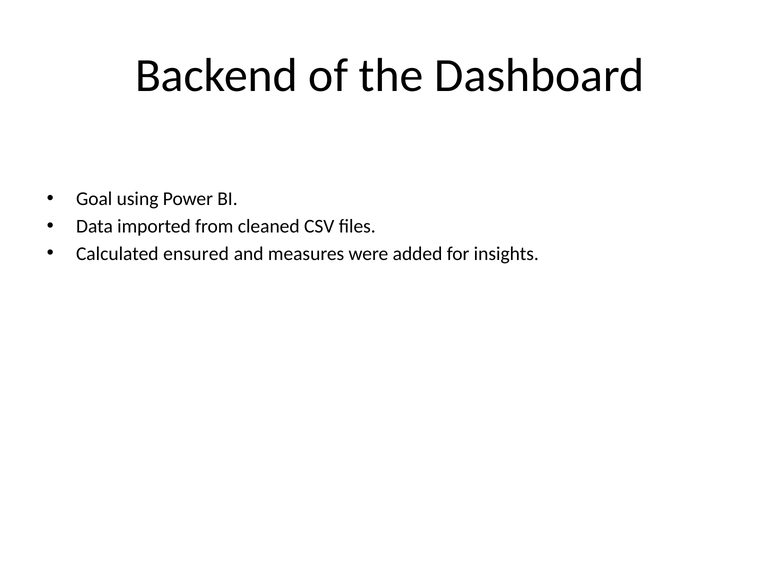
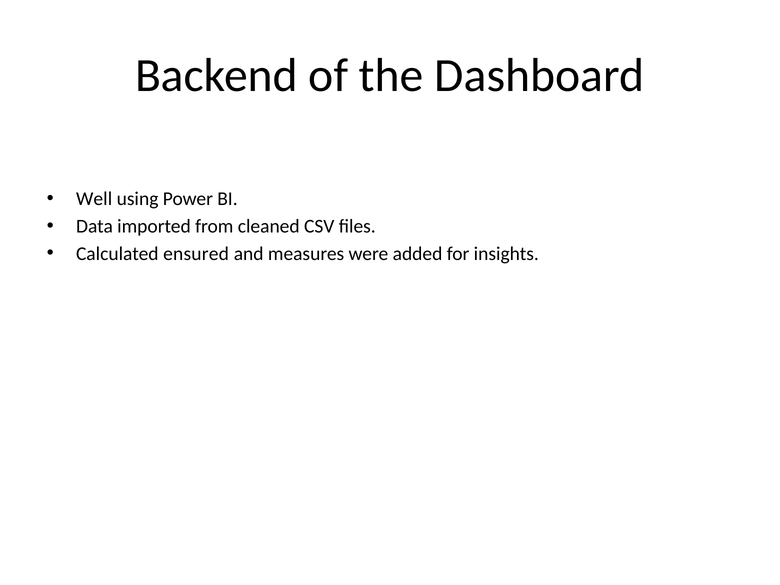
Goal: Goal -> Well
